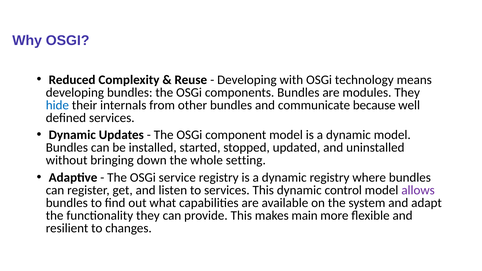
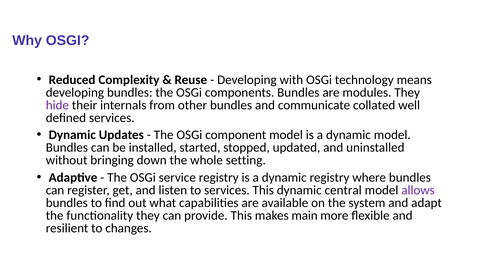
hide colour: blue -> purple
because: because -> collated
control: control -> central
